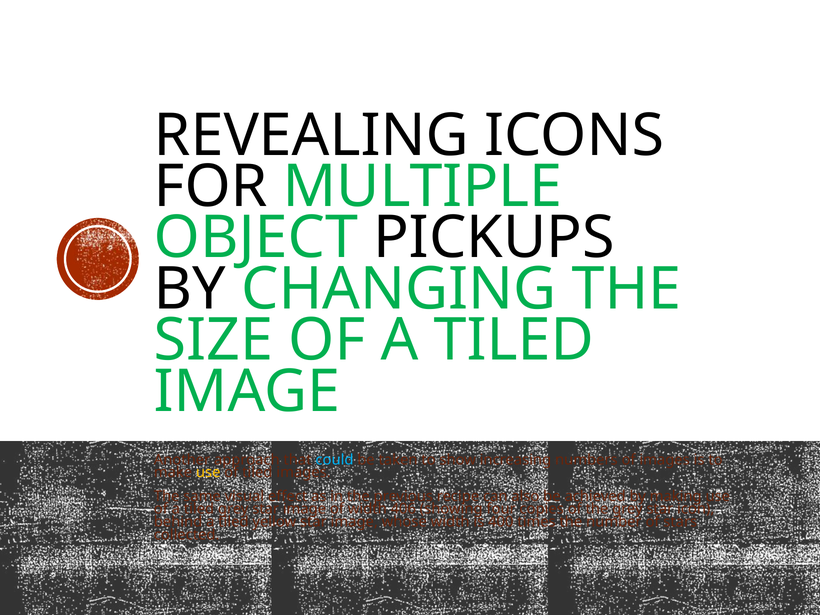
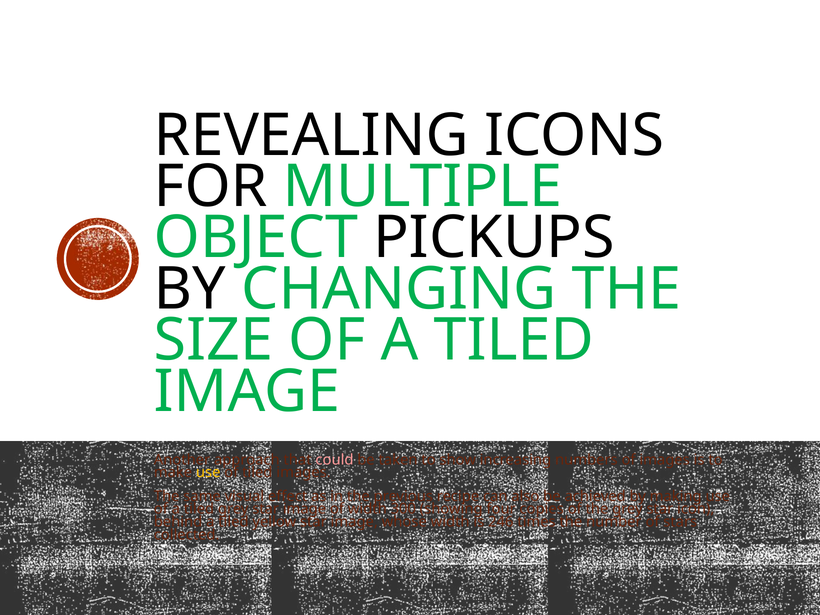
could colour: light blue -> pink
406: 406 -> 300
400: 400 -> 246
